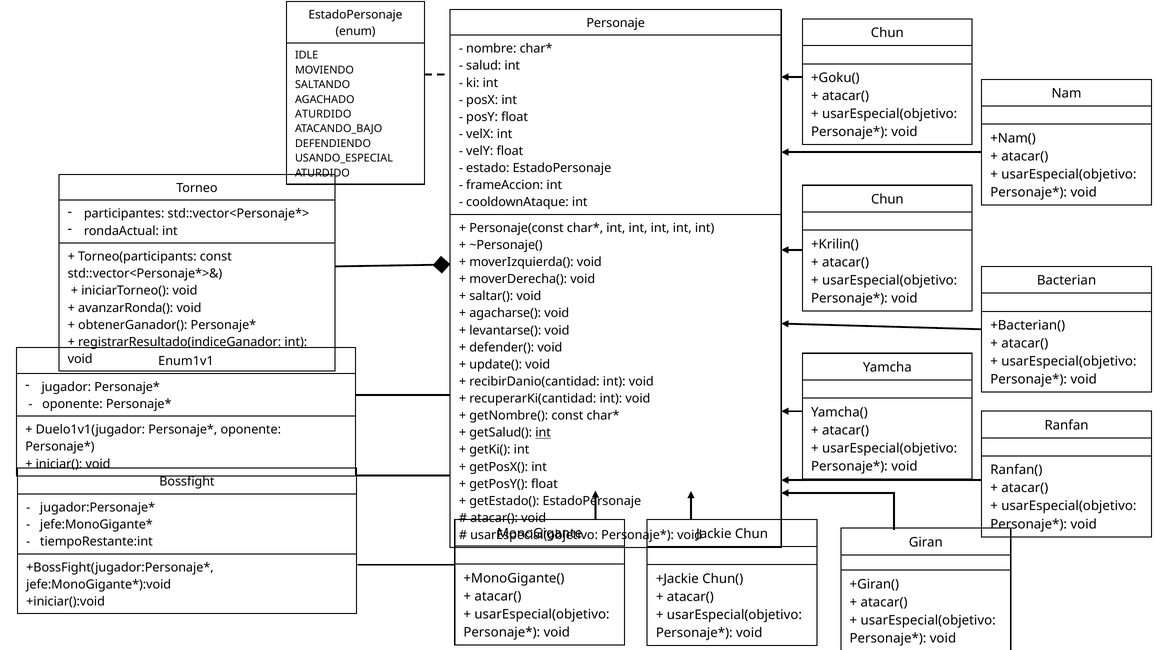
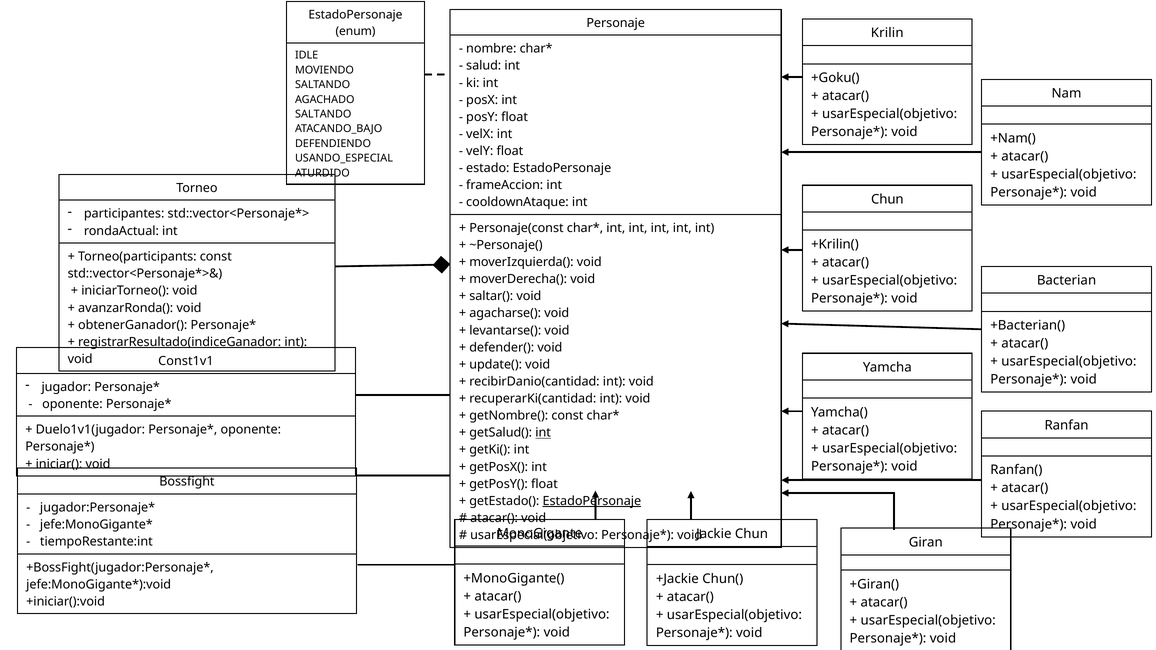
Chun at (887, 33): Chun -> Krilin
ATURDIDO at (323, 114): ATURDIDO -> SALTANDO
Enum1v1: Enum1v1 -> Const1v1
EstadoPersonaje at (592, 501) underline: none -> present
